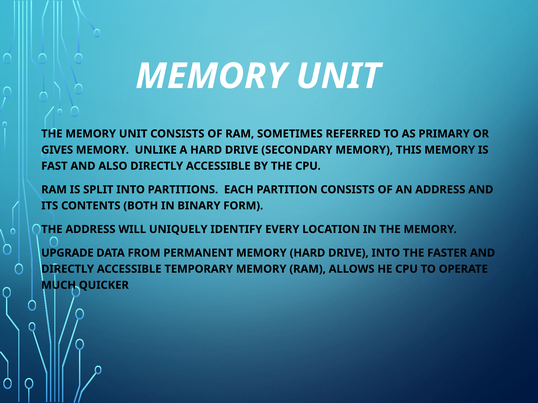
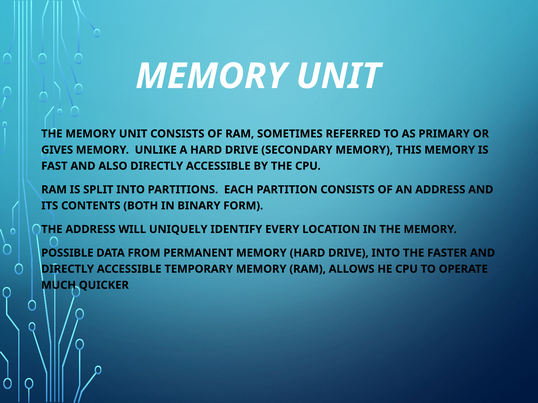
UPGRADE: UPGRADE -> POSSIBLE
